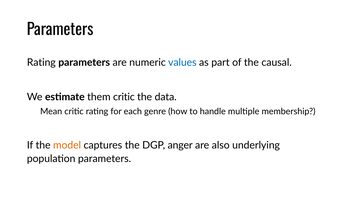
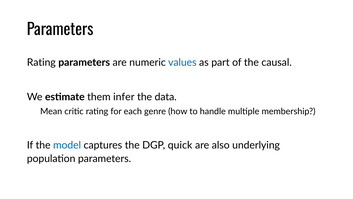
them critic: critic -> infer
model colour: orange -> blue
anger: anger -> quick
